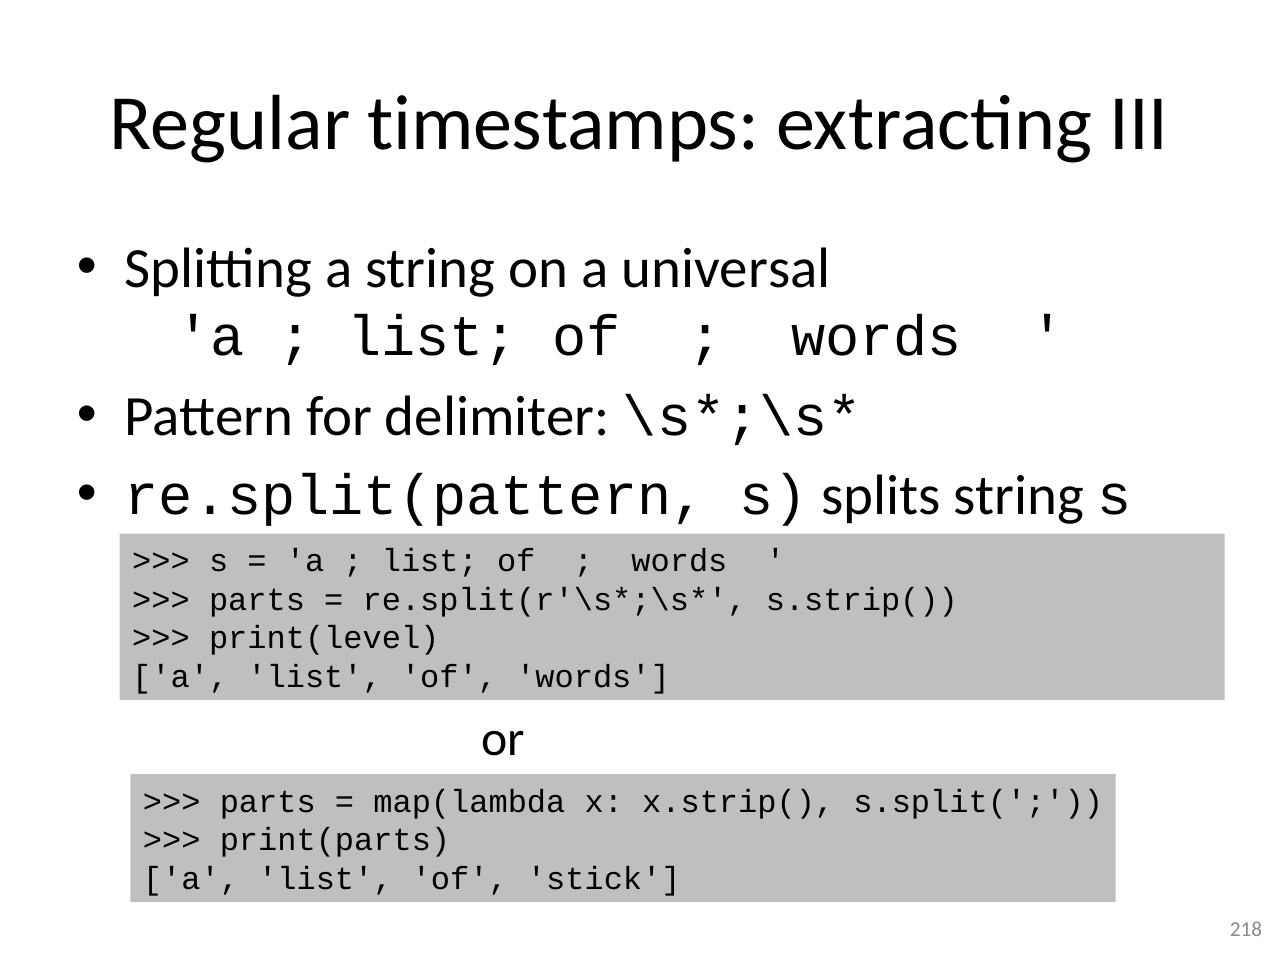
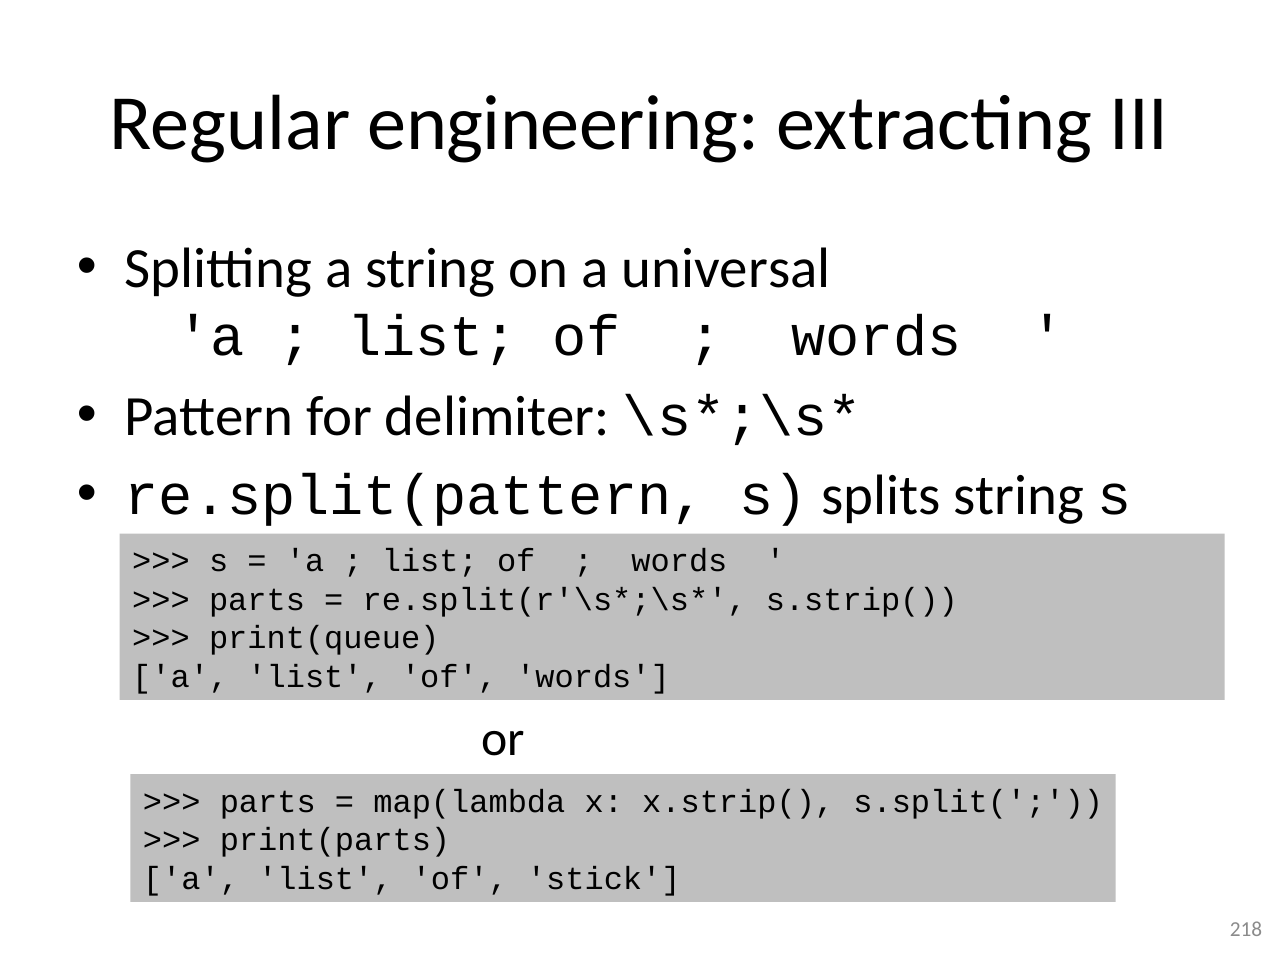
timestamps: timestamps -> engineering
print(level: print(level -> print(queue
